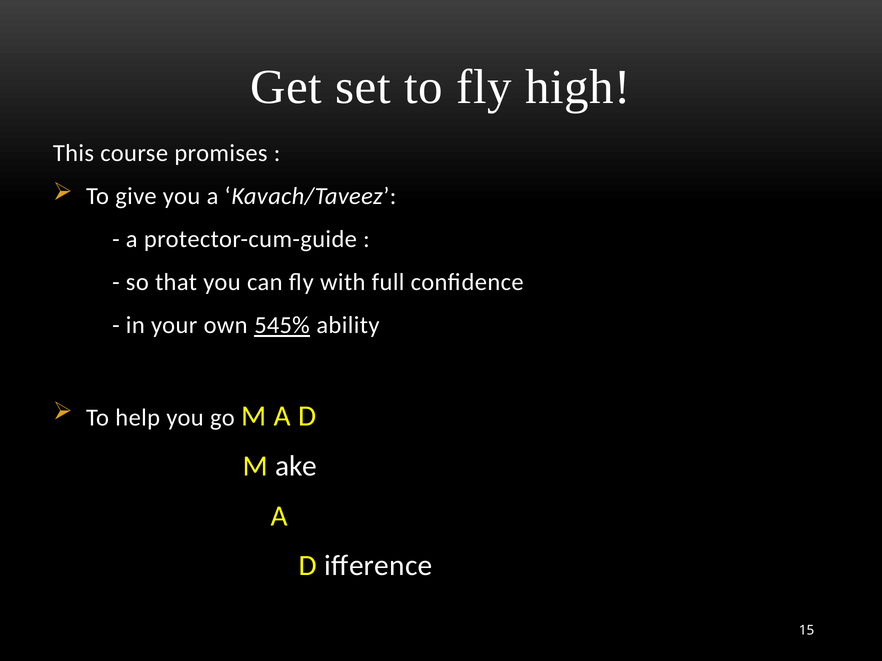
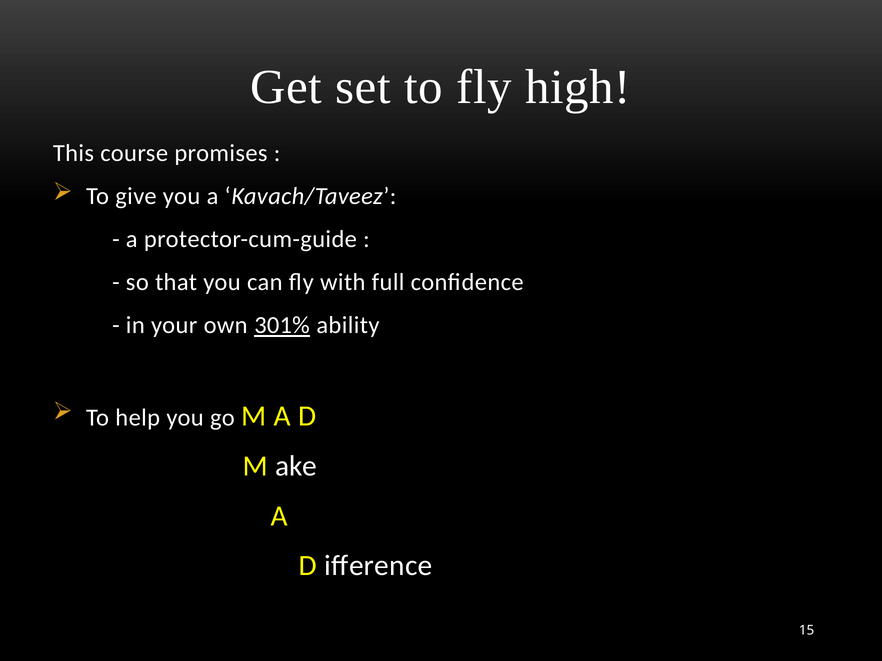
545%: 545% -> 301%
